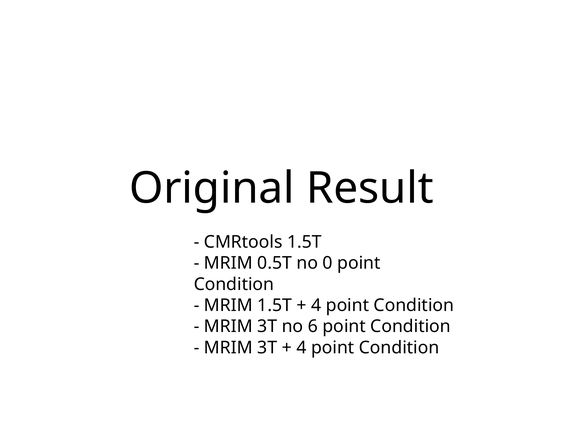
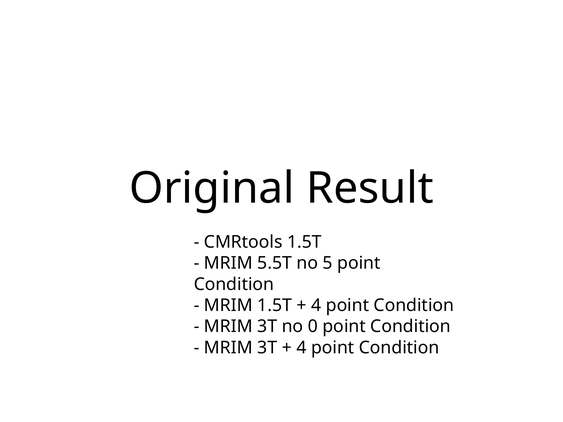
0.5T: 0.5T -> 5.5T
0: 0 -> 5
6: 6 -> 0
